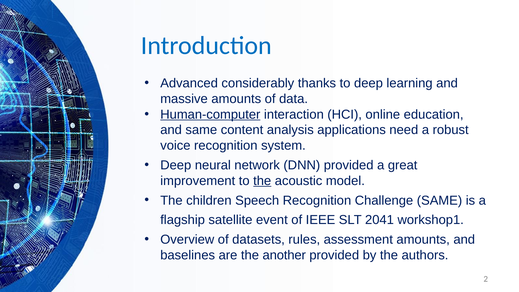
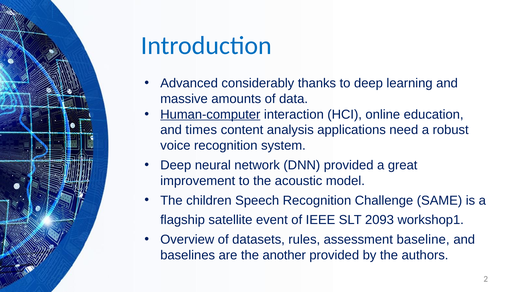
and same: same -> times
the at (262, 181) underline: present -> none
2041: 2041 -> 2093
assessment amounts: amounts -> baseline
